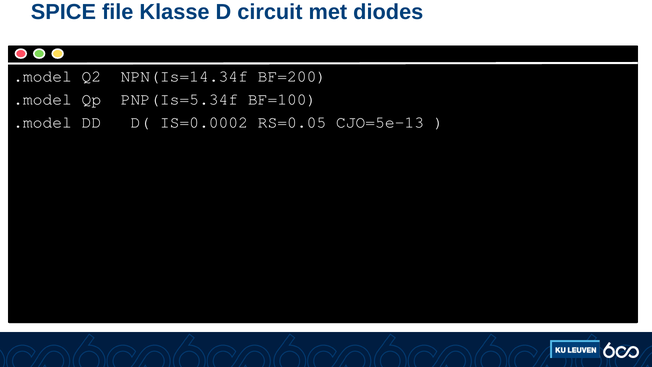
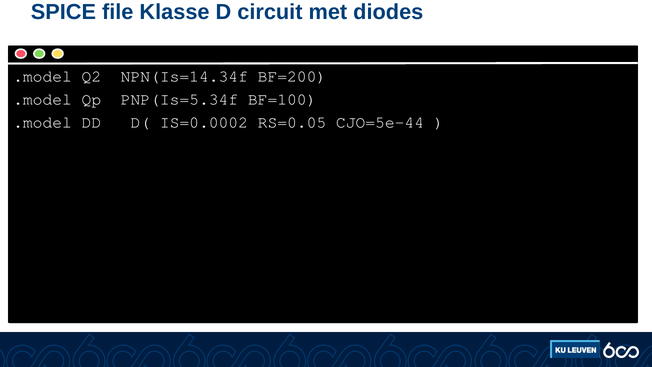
CJO=5e-13: CJO=5e-13 -> CJO=5e-44
